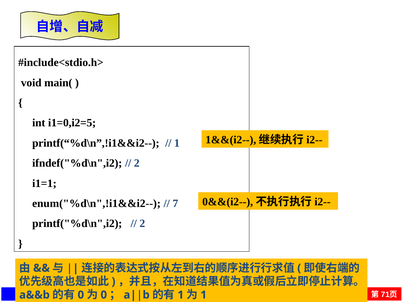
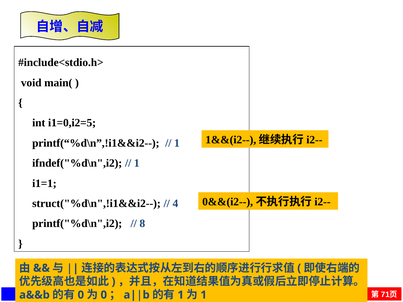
2 at (137, 163): 2 -> 1
enum("%d\n",!i1&&i2--: enum("%d\n",!i1&&i2-- -> struct("%d\n",!i1&&i2--
7: 7 -> 4
2 at (142, 224): 2 -> 8
